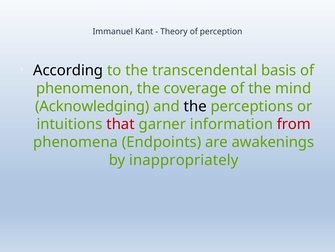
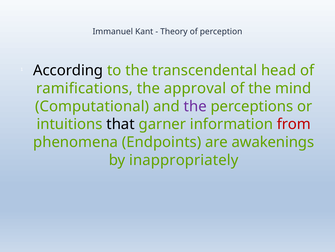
basis: basis -> head
phenomenon: phenomenon -> ramifications
coverage: coverage -> approval
Acknowledging: Acknowledging -> Computational
the at (195, 106) colour: black -> purple
that colour: red -> black
